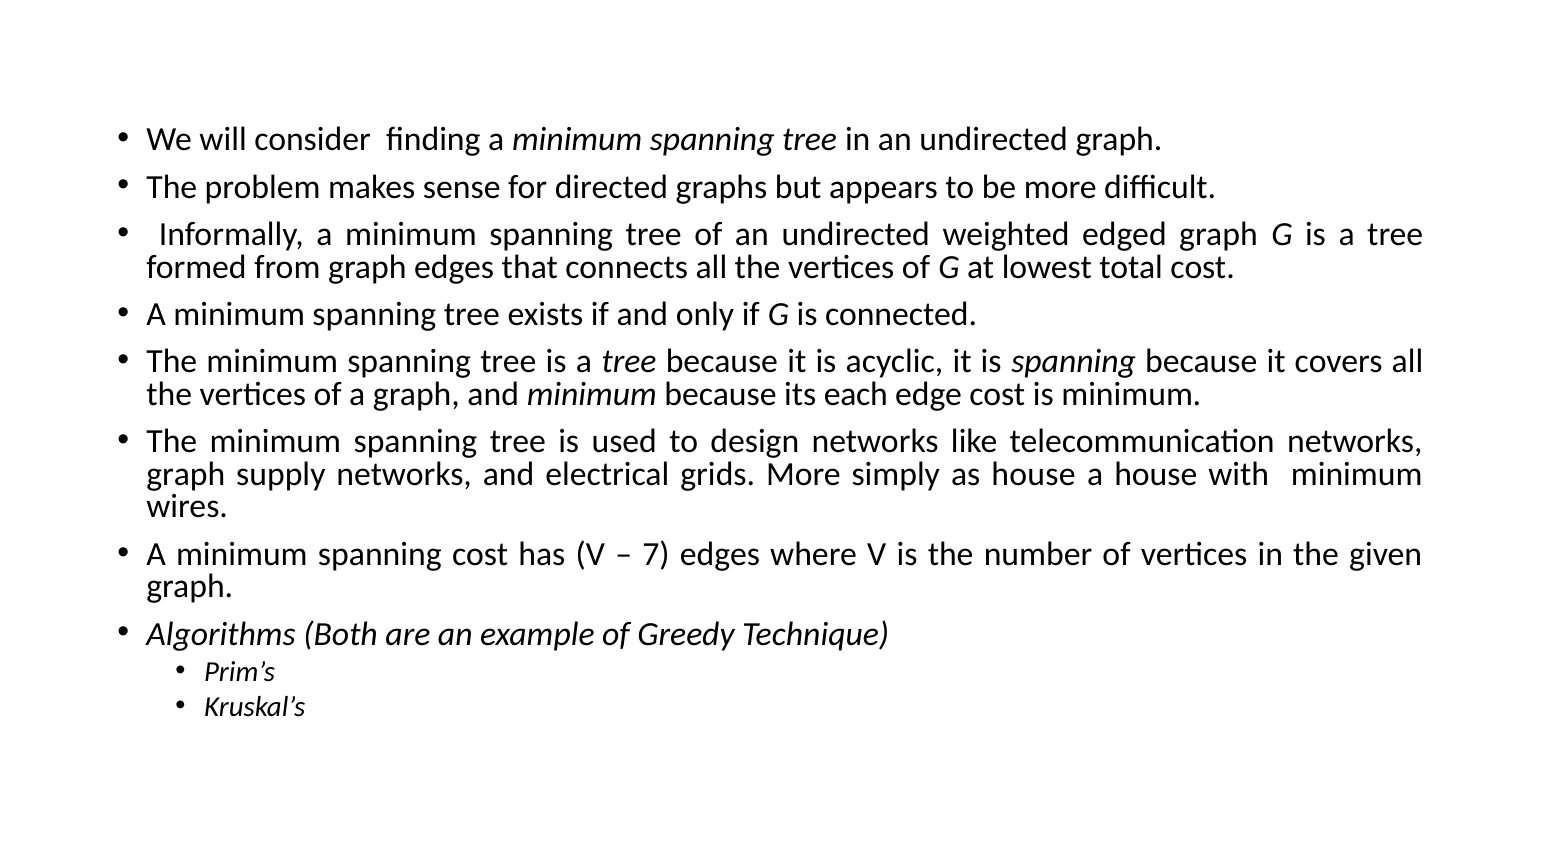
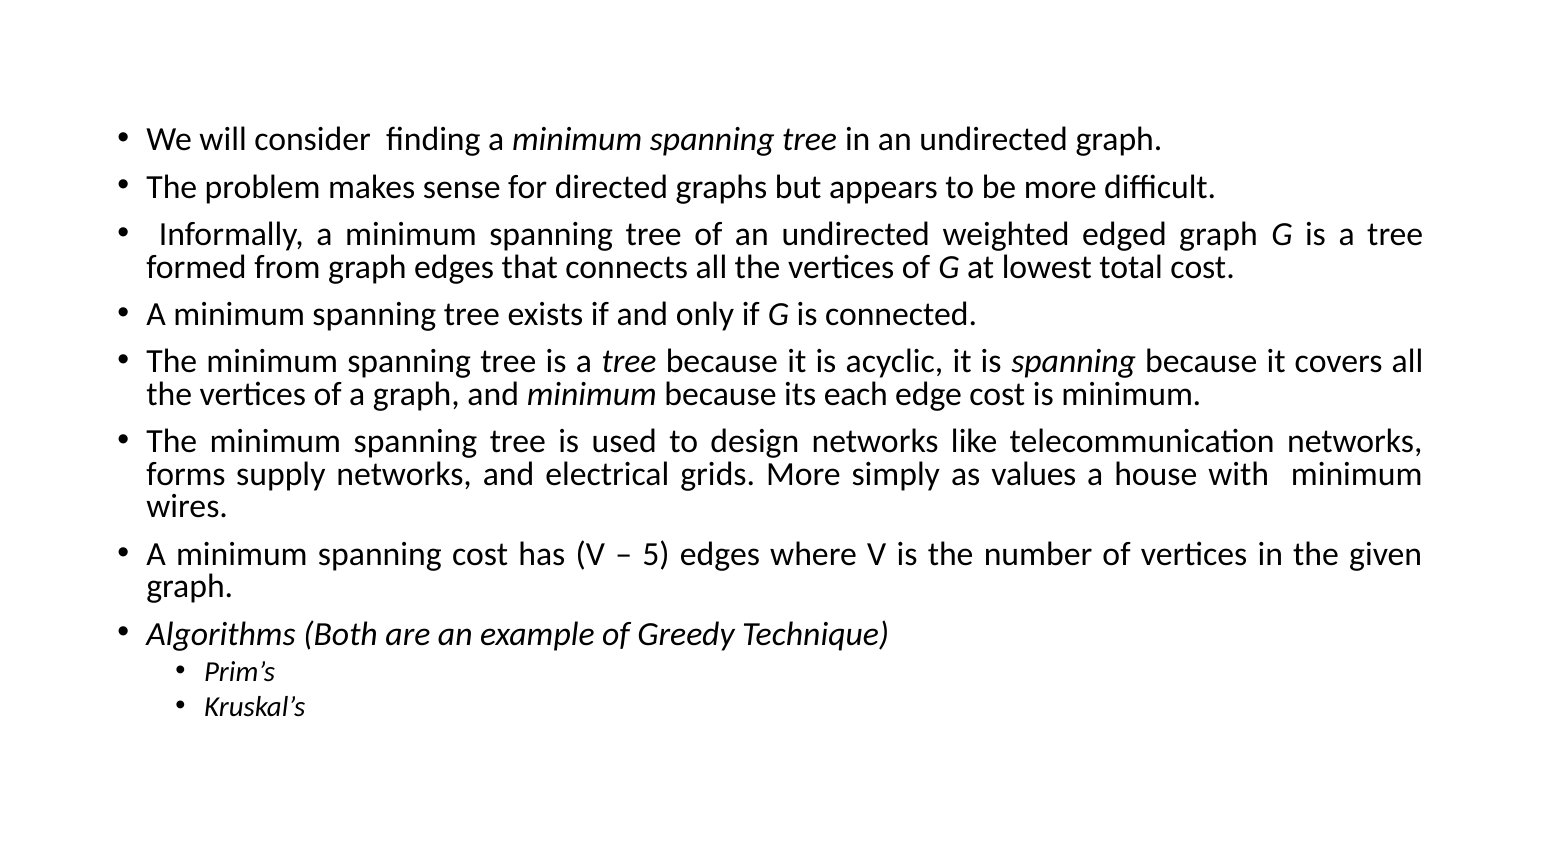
graph at (186, 474): graph -> forms
as house: house -> values
7: 7 -> 5
